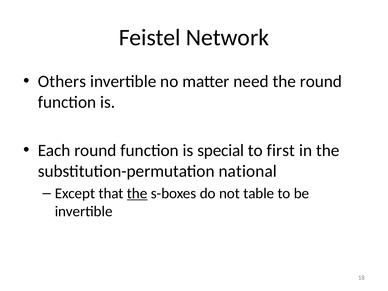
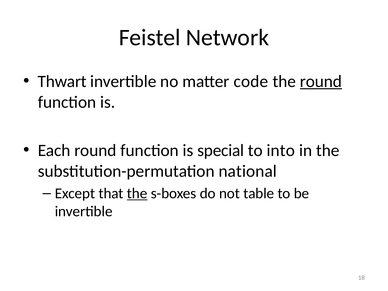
Others: Others -> Thwart
need: need -> code
round at (321, 81) underline: none -> present
first: first -> into
